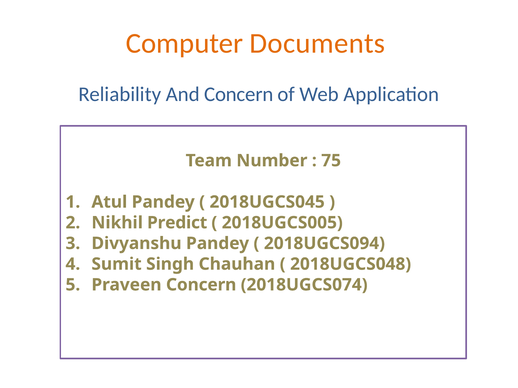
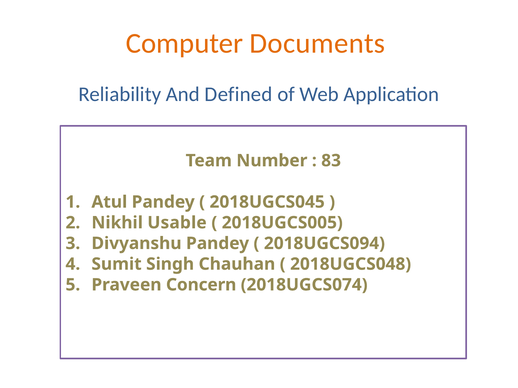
And Concern: Concern -> Defined
75: 75 -> 83
Predict: Predict -> Usable
